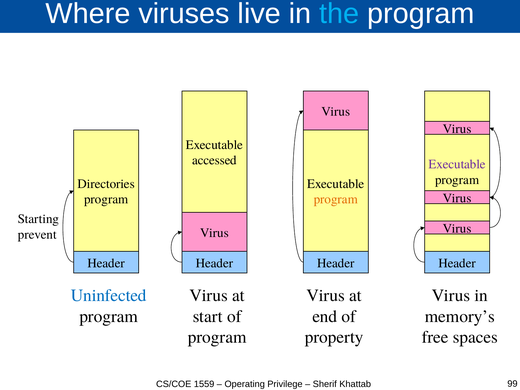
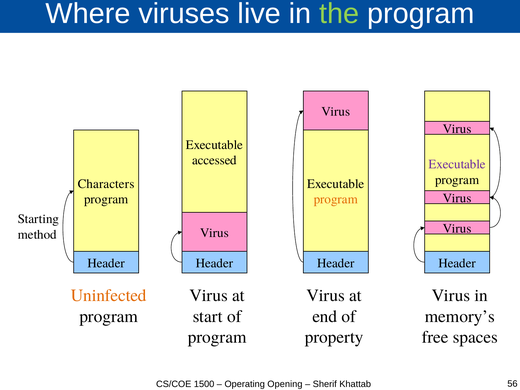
the colour: light blue -> light green
Directories: Directories -> Characters
prevent: prevent -> method
Uninfected colour: blue -> orange
1559: 1559 -> 1500
Privilege: Privilege -> Opening
99: 99 -> 56
